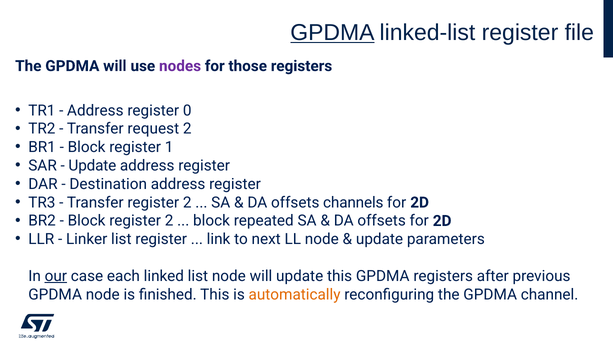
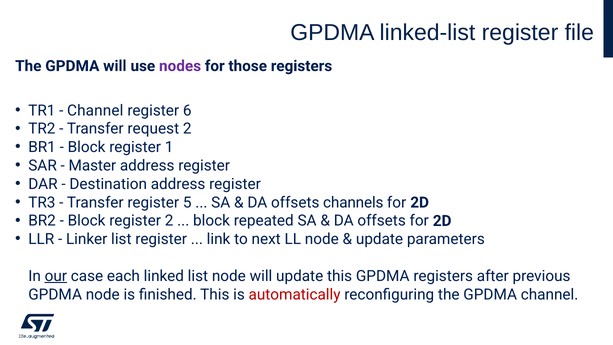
GPDMA at (332, 33) underline: present -> none
Address at (95, 110): Address -> Channel
0: 0 -> 6
Update at (92, 166): Update -> Master
Transfer register 2: 2 -> 5
automatically colour: orange -> red
